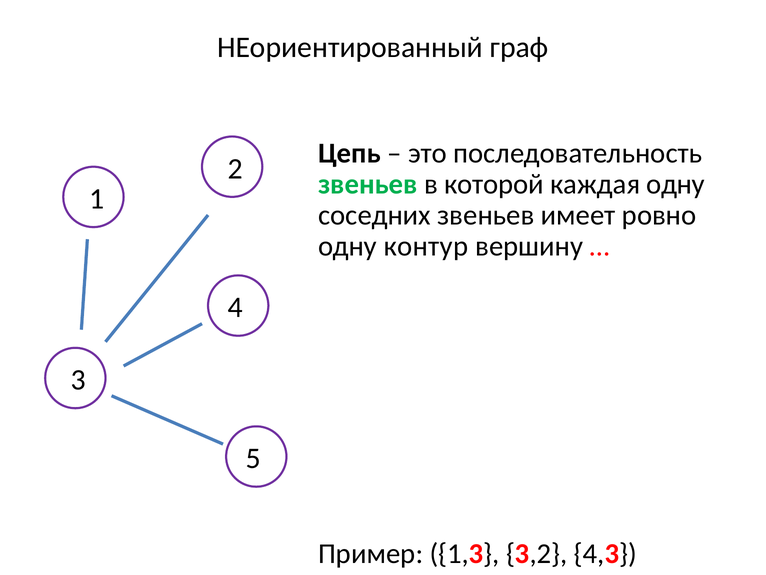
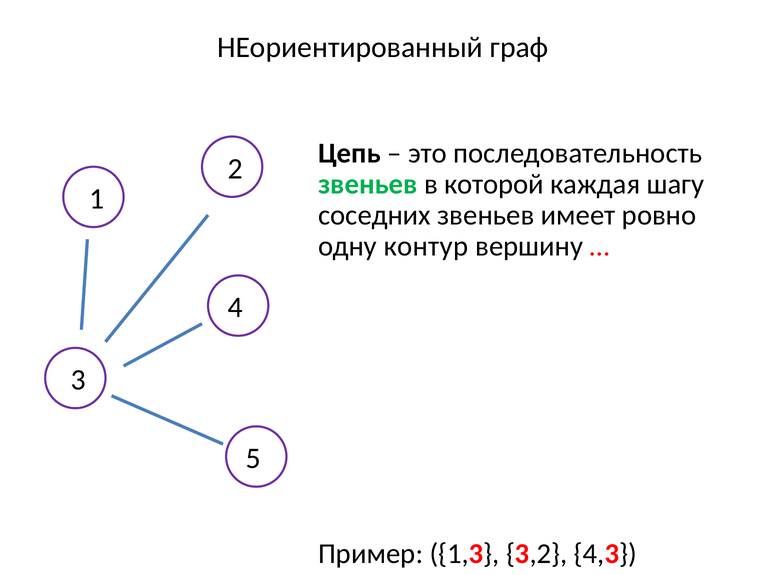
каждая одну: одну -> шагу
